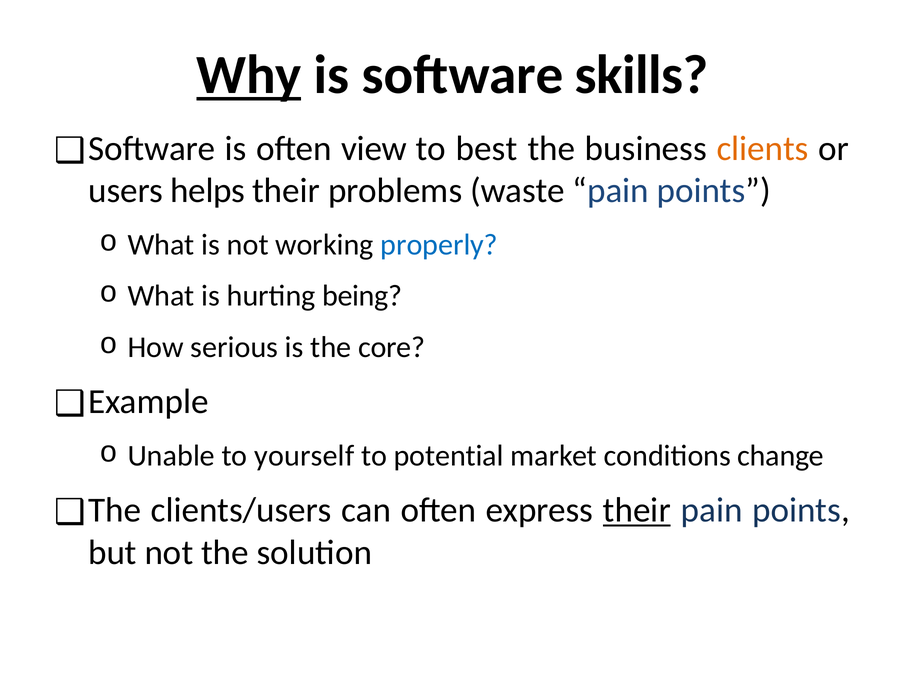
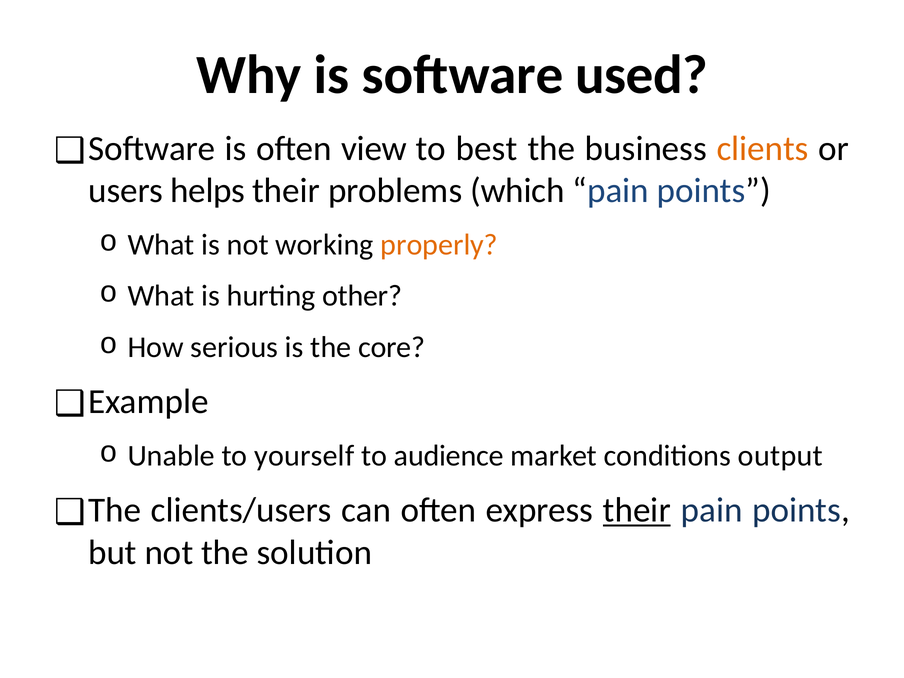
Why underline: present -> none
skills: skills -> used
waste: waste -> which
properly colour: blue -> orange
being: being -> other
potential: potential -> audience
change: change -> output
